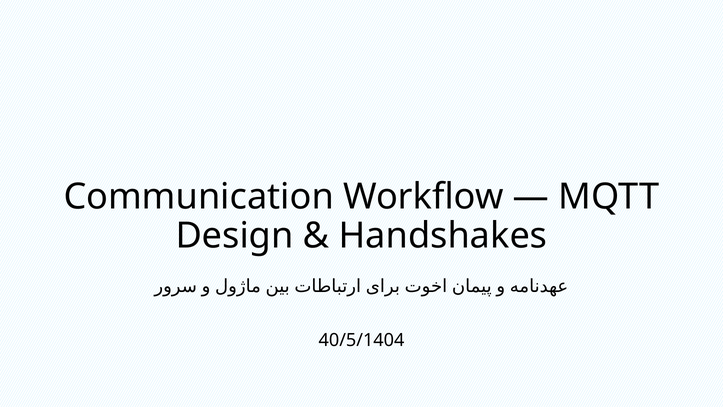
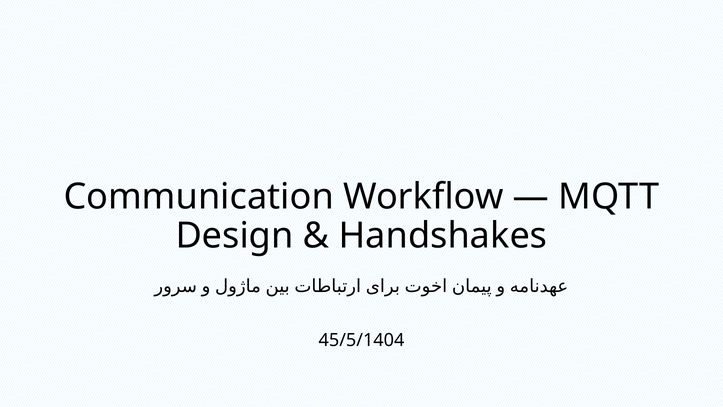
40/5/1404: 40/5/1404 -> 45/5/1404
